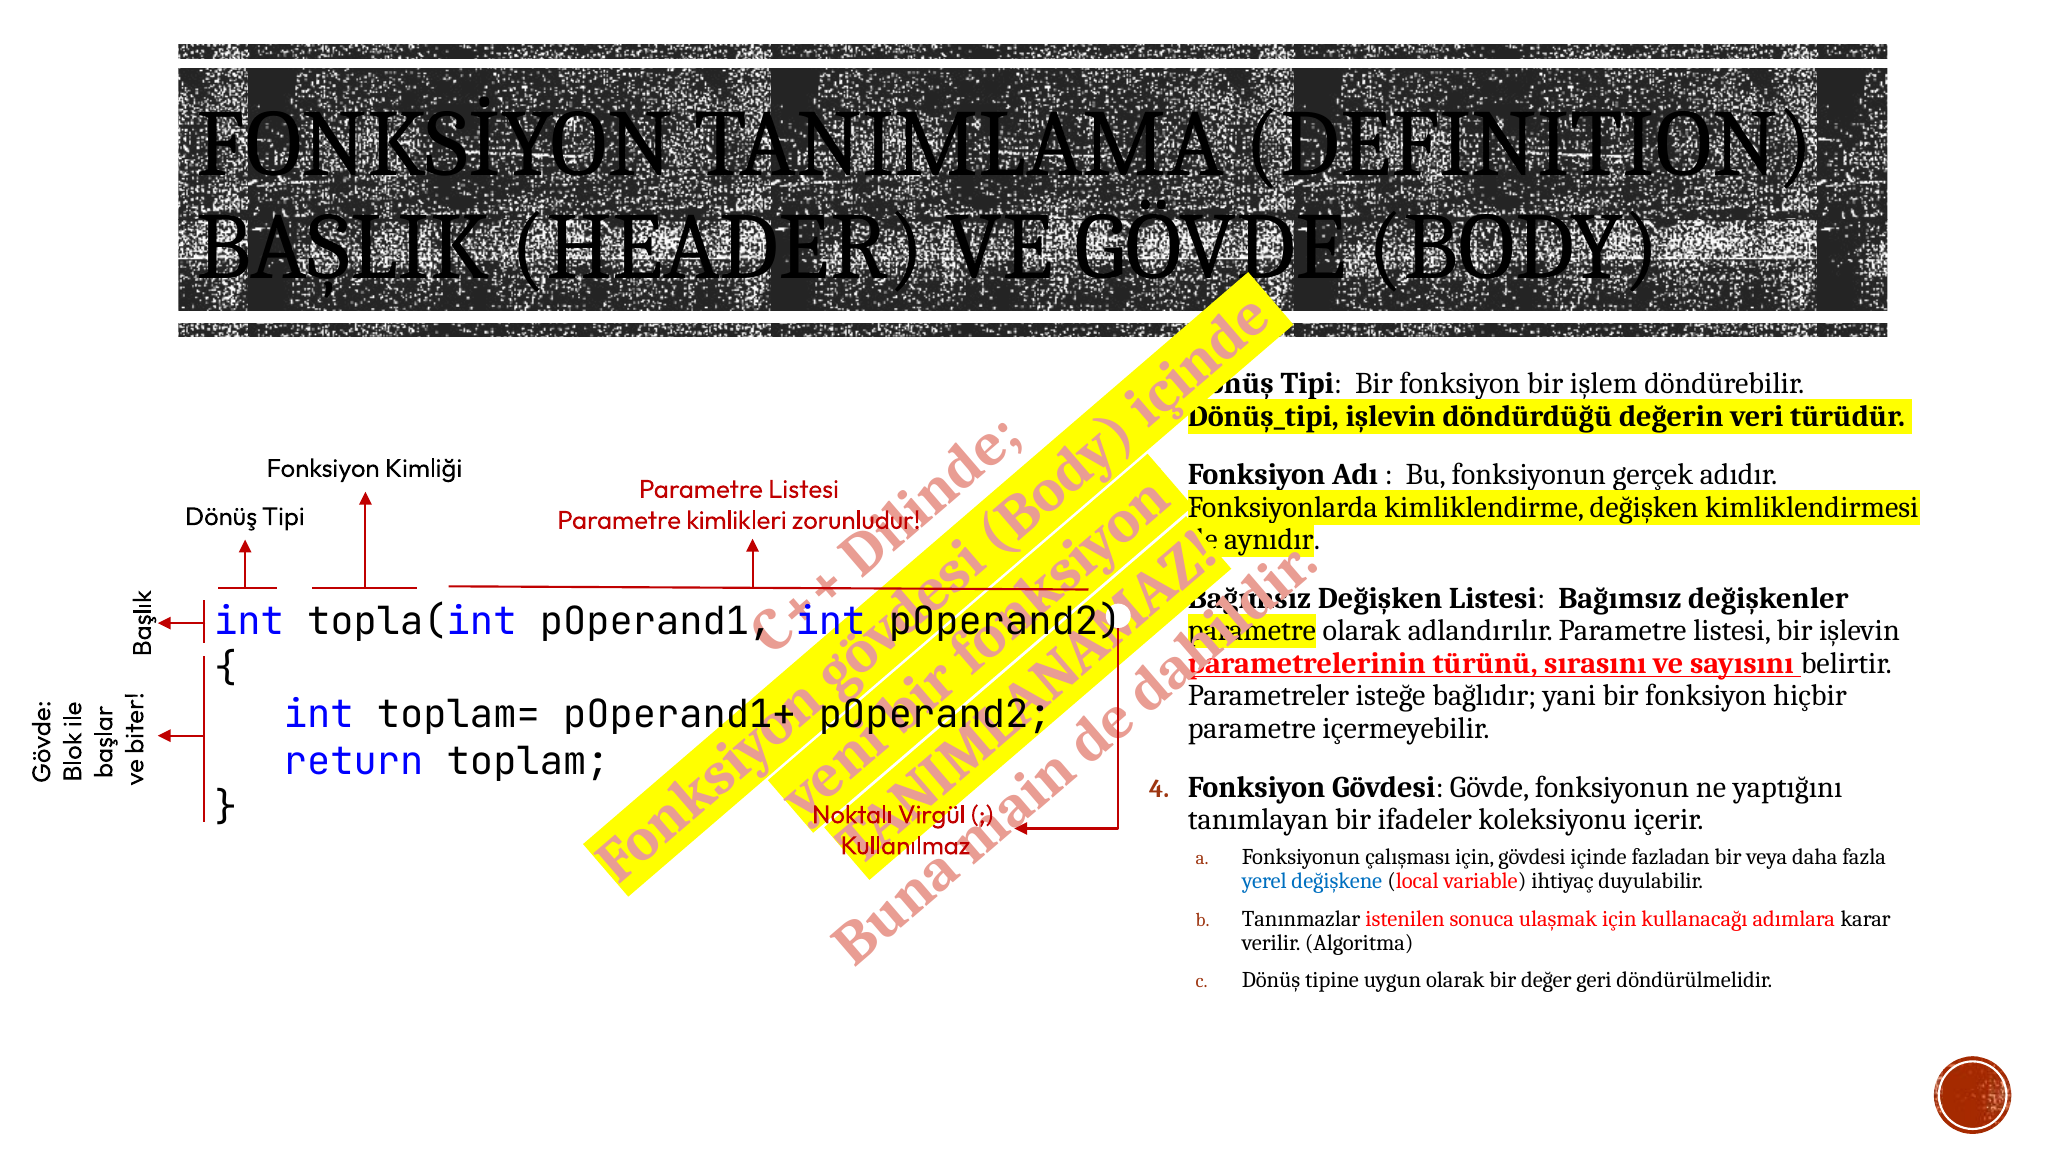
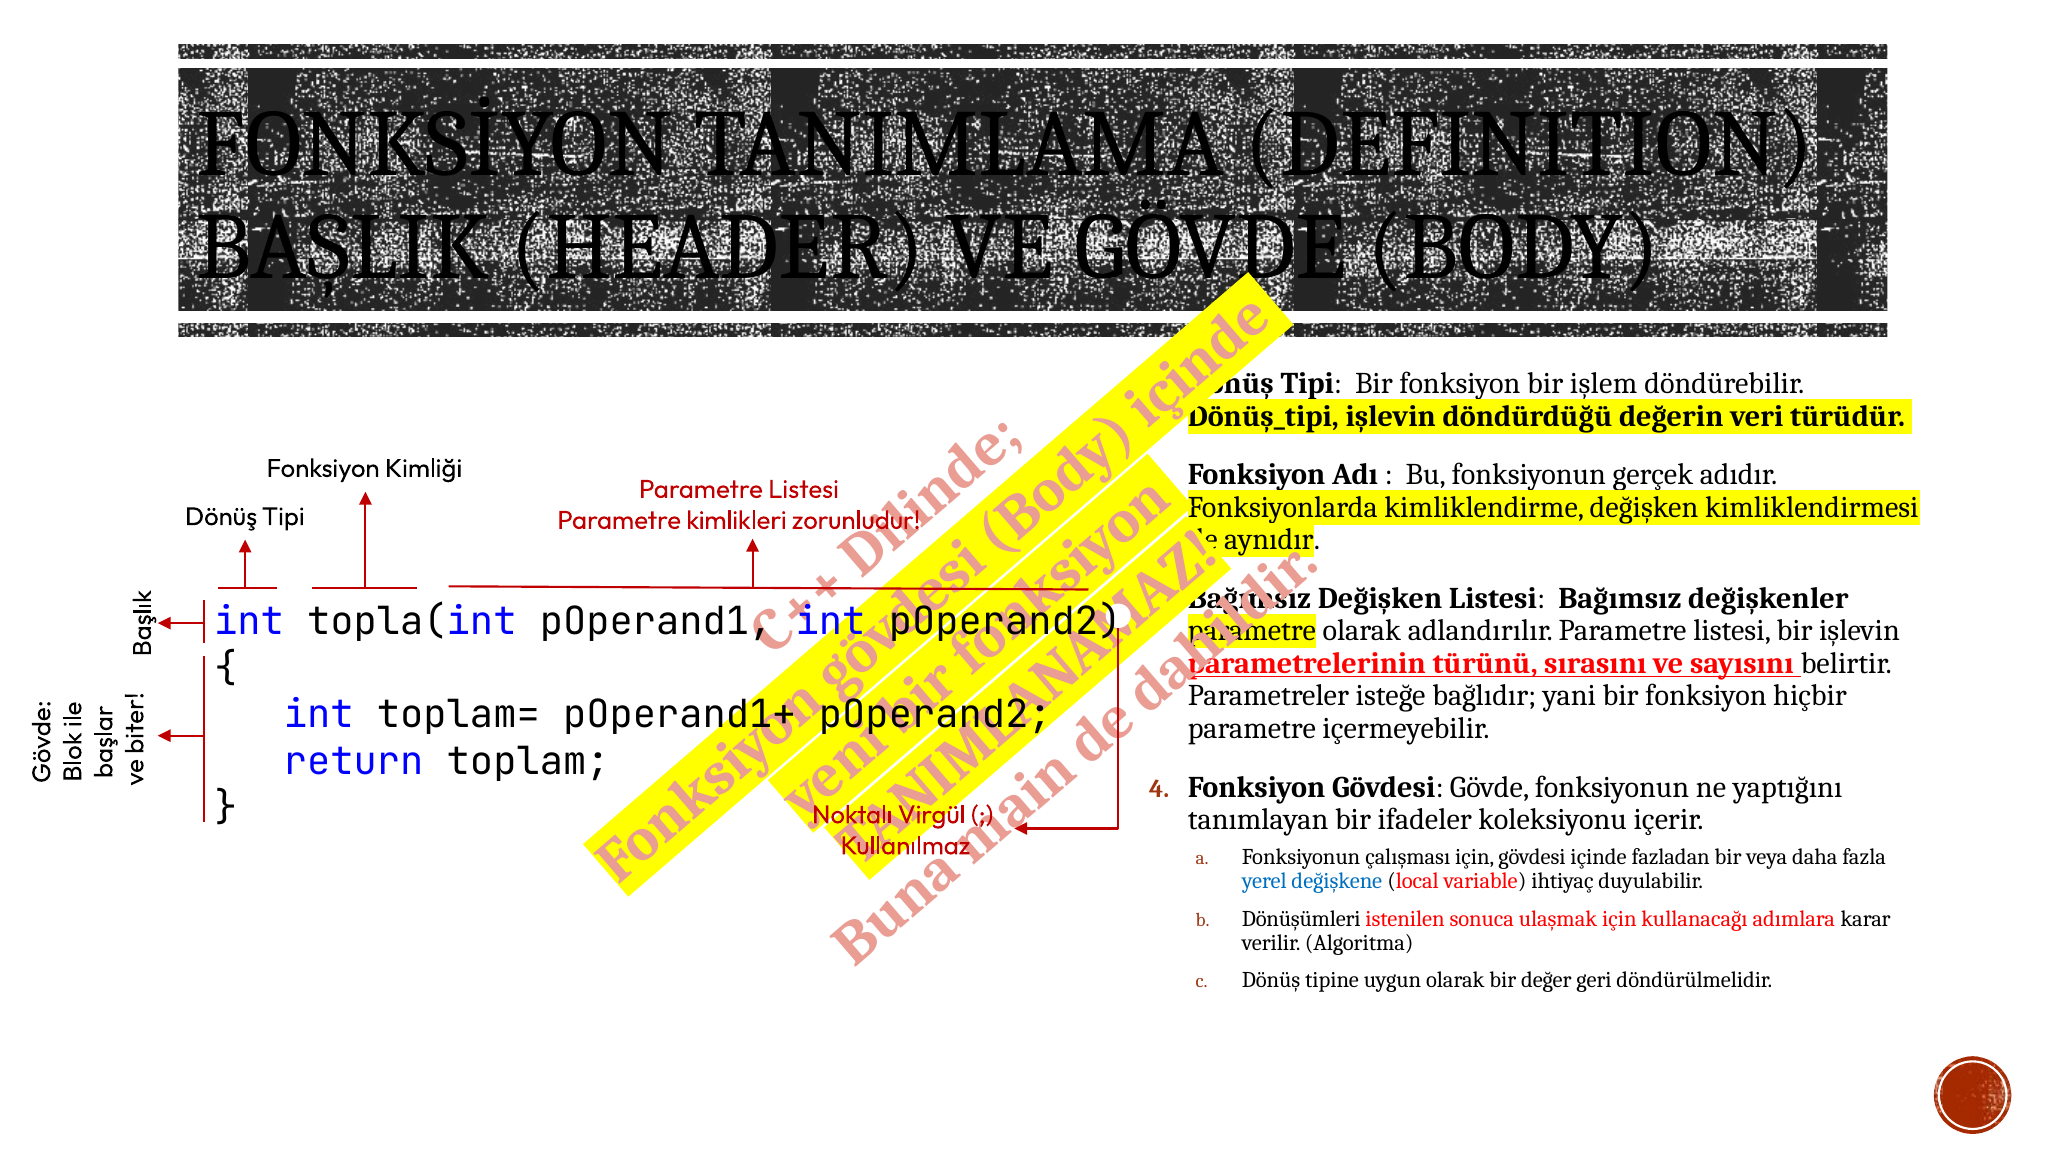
Tanınmazlar: Tanınmazlar -> Dönüşümleri
